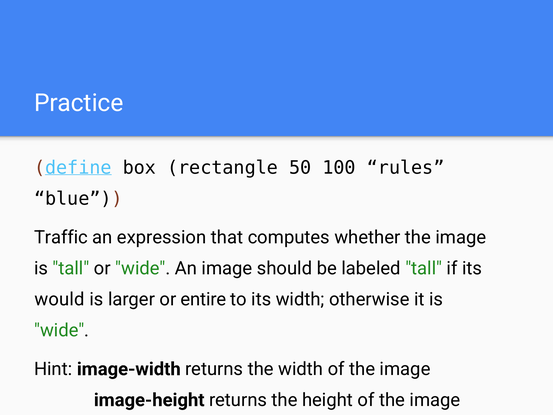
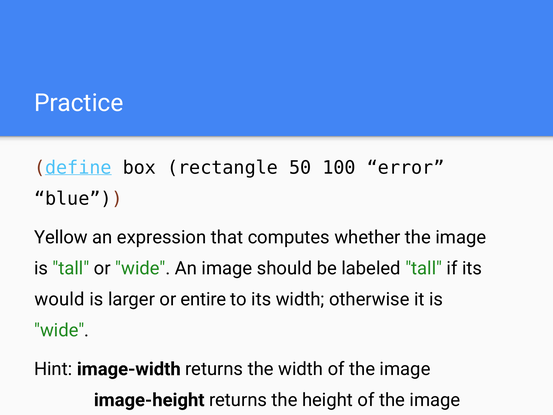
rules: rules -> error
Traffic: Traffic -> Yellow
